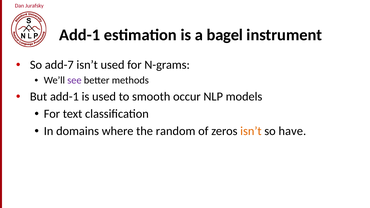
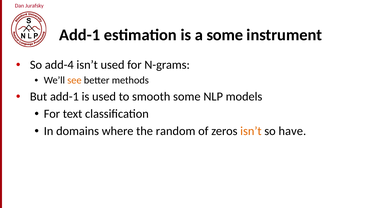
a bagel: bagel -> some
add-7: add-7 -> add-4
see colour: purple -> orange
smooth occur: occur -> some
